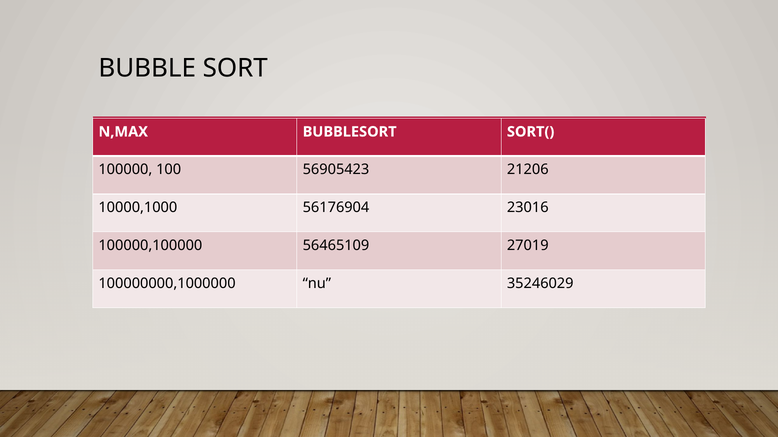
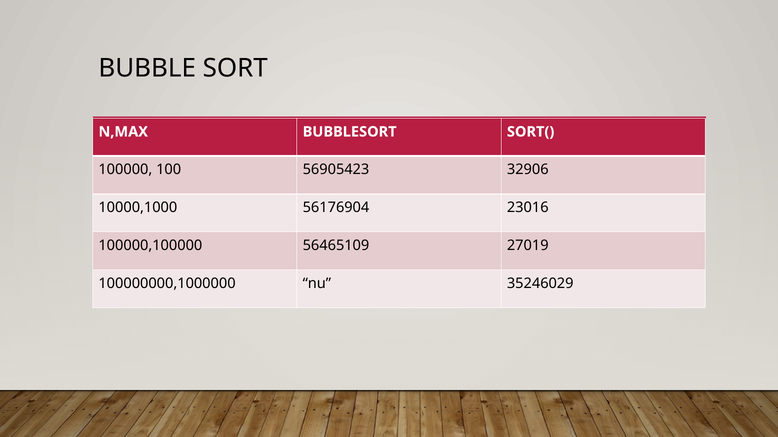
21206: 21206 -> 32906
